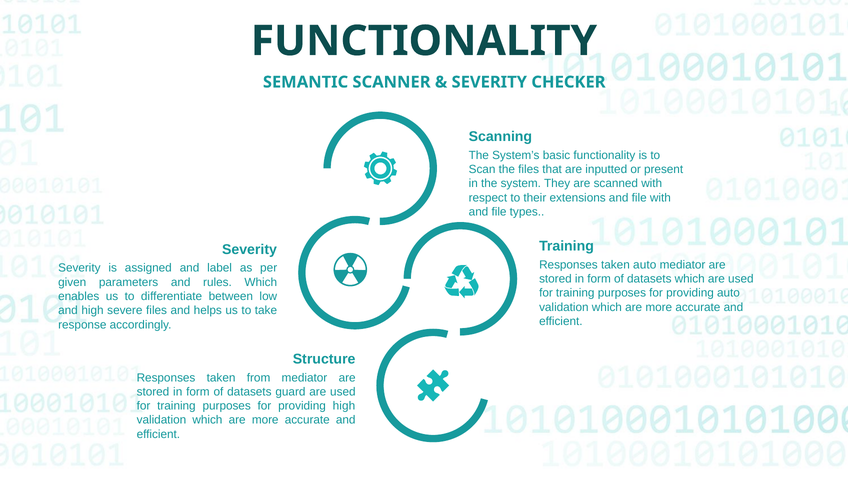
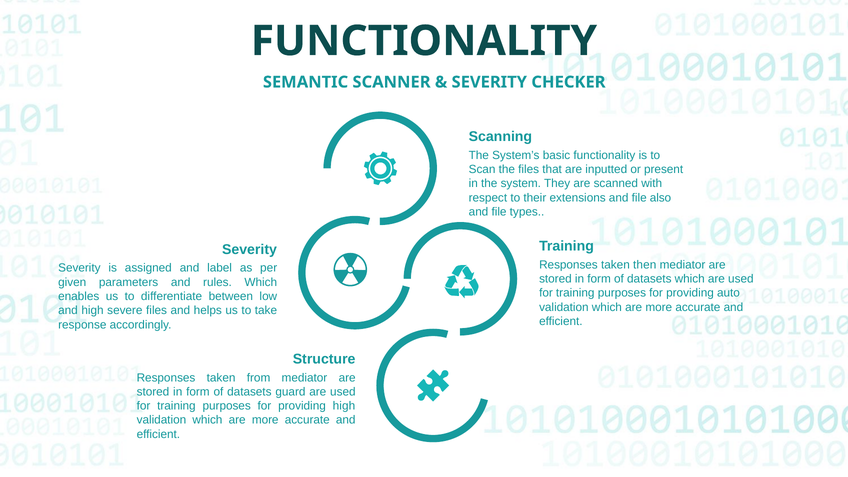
file with: with -> also
taken auto: auto -> then
